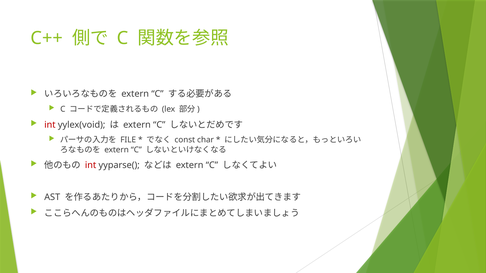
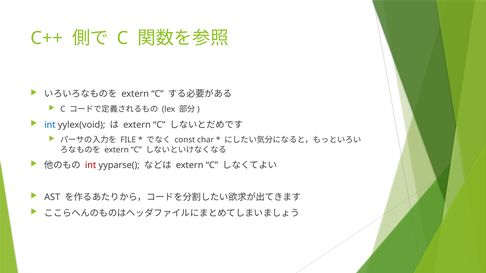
int at (50, 125) colour: red -> blue
